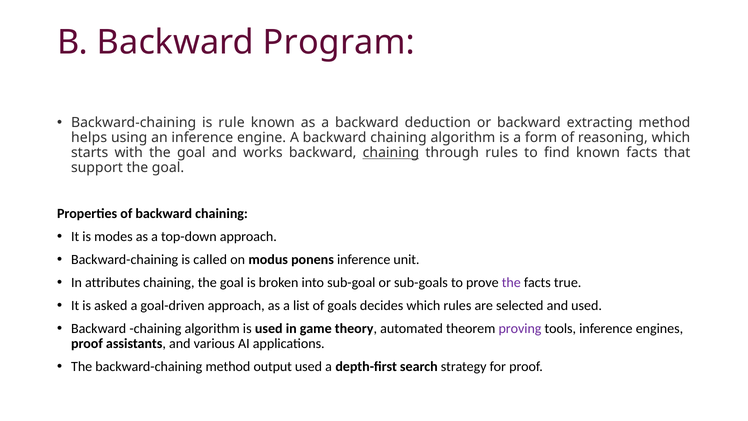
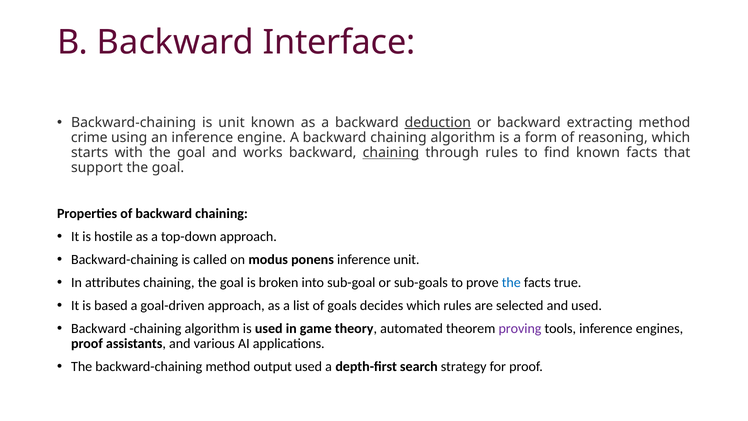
Program: Program -> Interface
is rule: rule -> unit
deduction underline: none -> present
helps: helps -> crime
modes: modes -> hostile
the at (511, 282) colour: purple -> blue
asked: asked -> based
